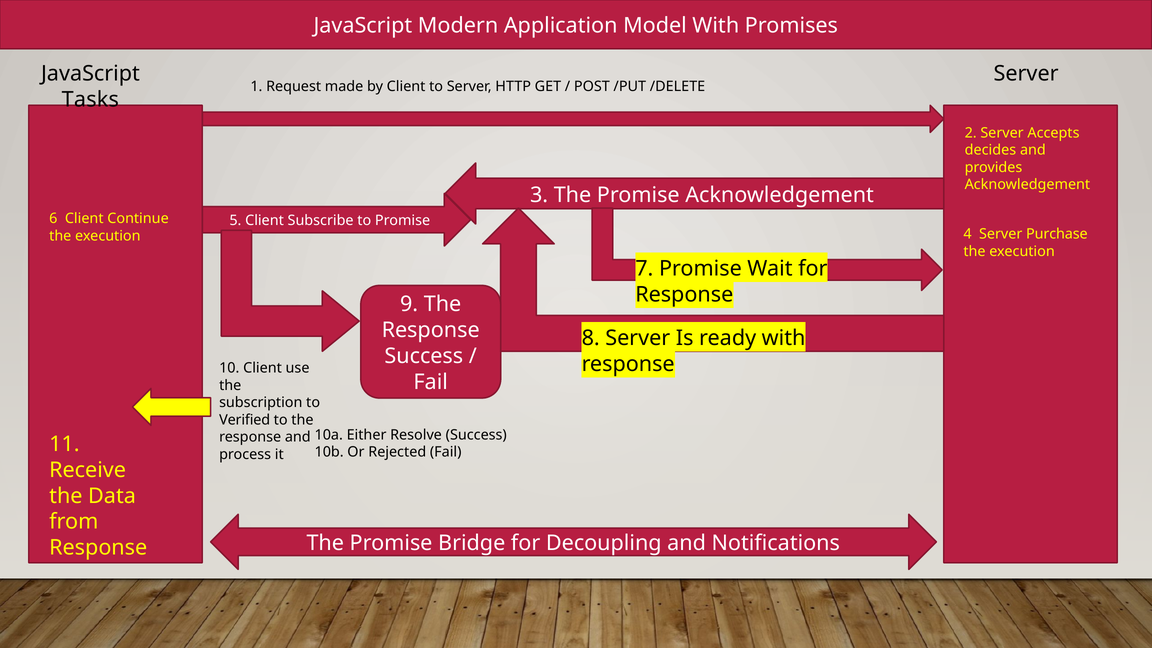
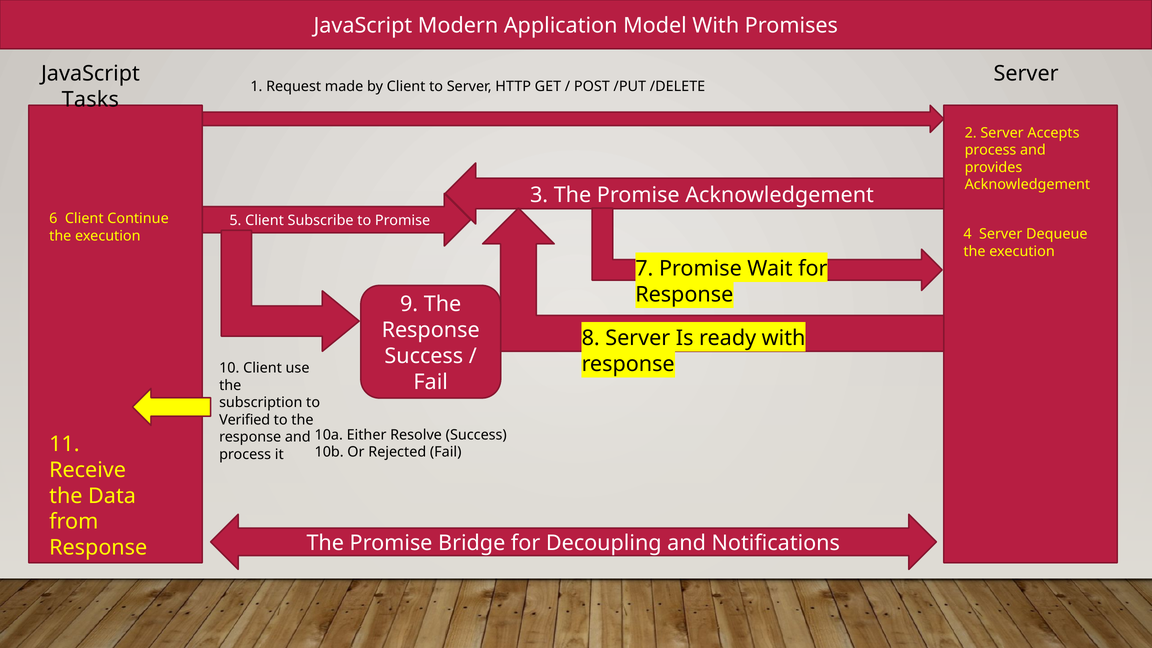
decides at (990, 150): decides -> process
Purchase: Purchase -> Dequeue
